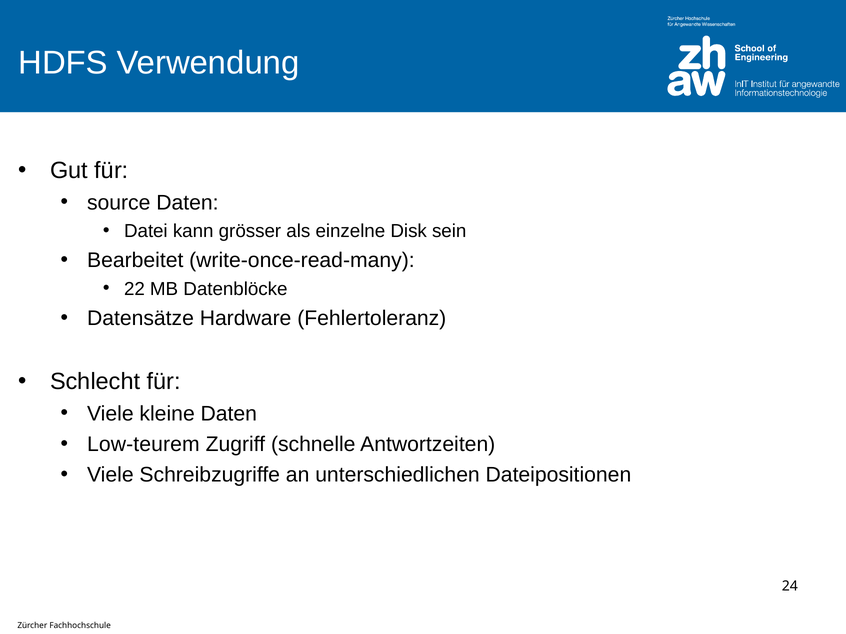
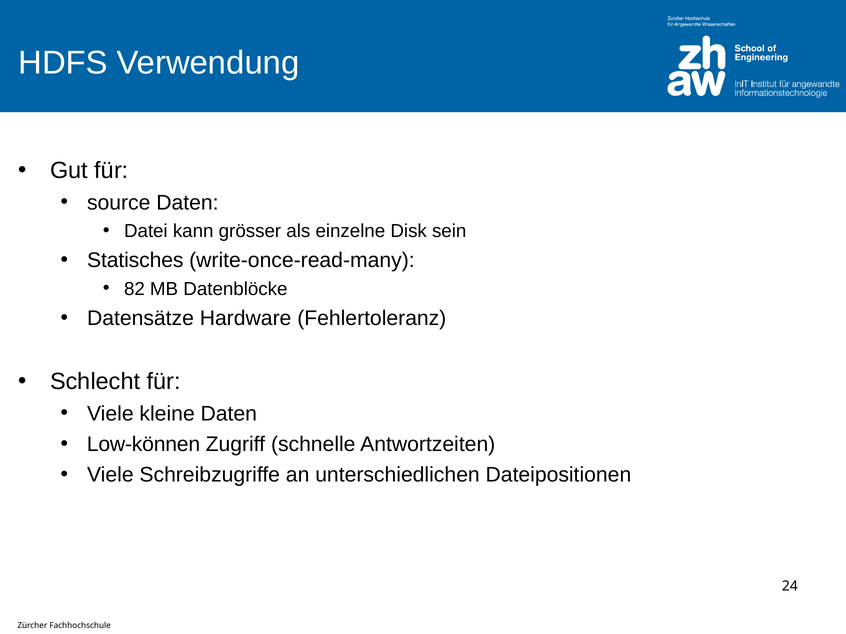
Bearbeitet: Bearbeitet -> Statisches
22: 22 -> 82
Low-teurem: Low-teurem -> Low-können
